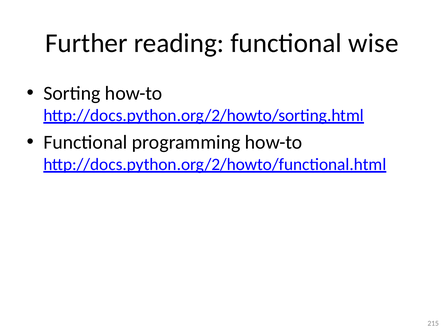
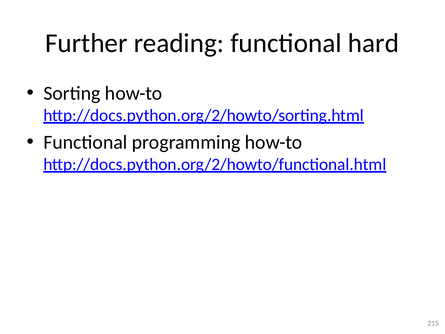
wise: wise -> hard
